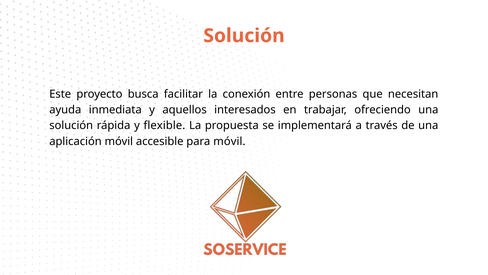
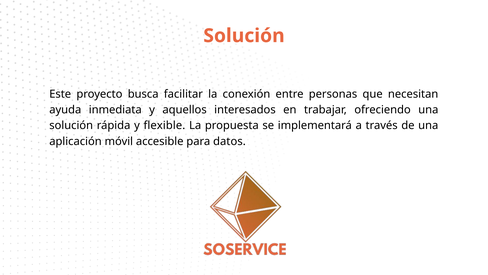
para móvil: móvil -> datos
